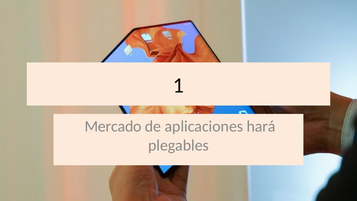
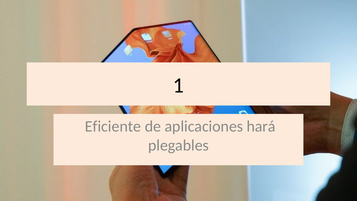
Mercado: Mercado -> Eficiente
